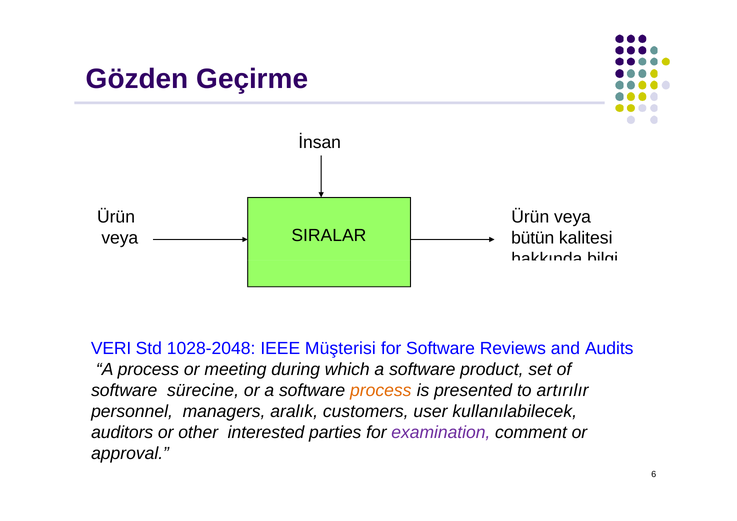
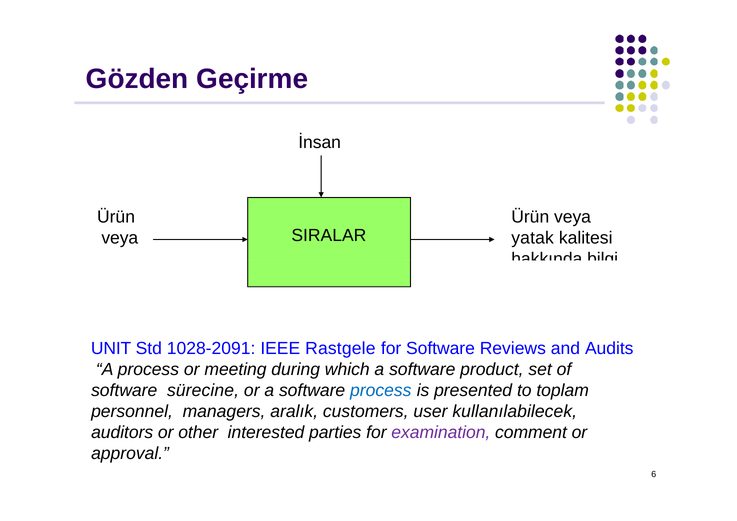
bütün: bütün -> yatak
VERI: VERI -> UNIT
1028-2048: 1028-2048 -> 1028-2091
Müşterisi: Müşterisi -> Rastgele
process at (381, 390) colour: orange -> blue
artırılır: artırılır -> toplam
